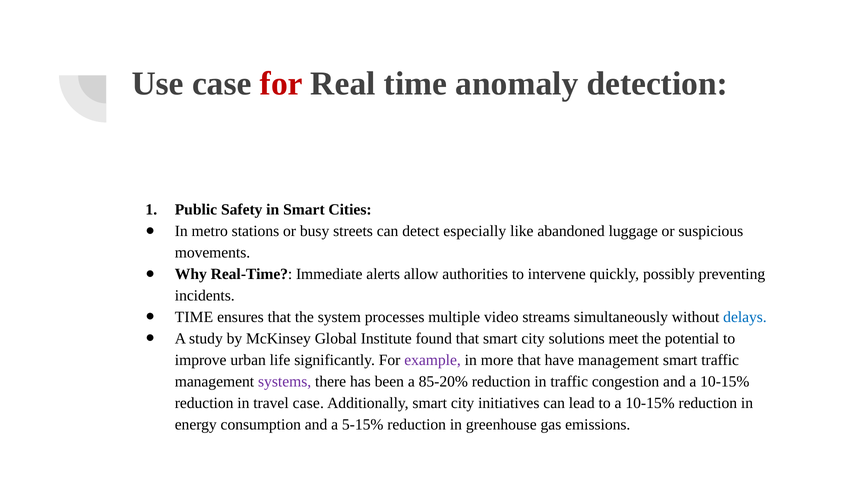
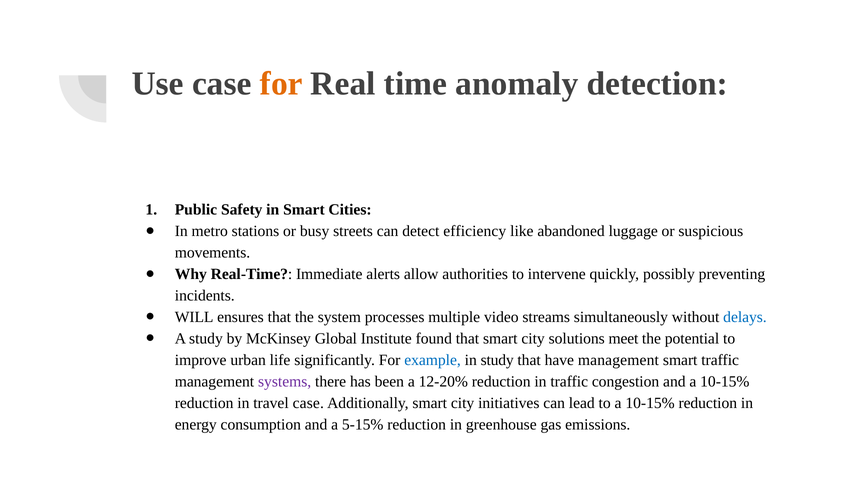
for at (281, 84) colour: red -> orange
especially: especially -> efficiency
TIME at (194, 317): TIME -> WILL
example colour: purple -> blue
in more: more -> study
85-20%: 85-20% -> 12-20%
